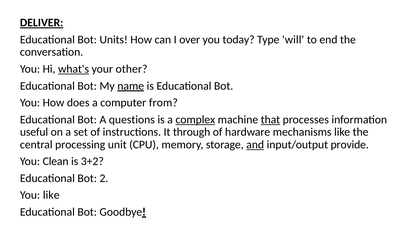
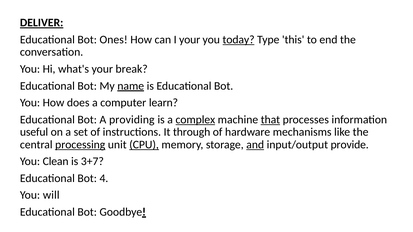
Units: Units -> Ones
I over: over -> your
today underline: none -> present
will: will -> this
what's underline: present -> none
other: other -> break
from: from -> learn
questions: questions -> providing
processing underline: none -> present
CPU underline: none -> present
3+2: 3+2 -> 3+7
2: 2 -> 4
You like: like -> will
